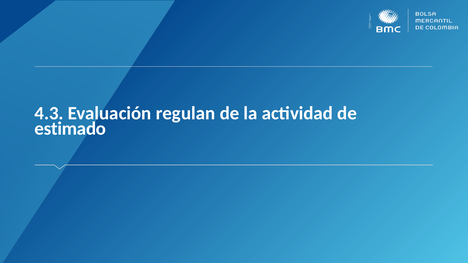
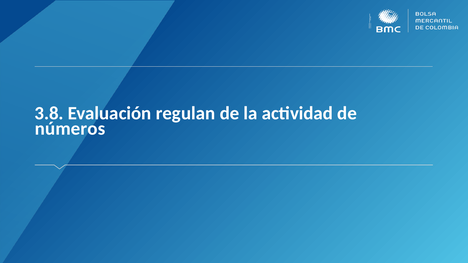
4.3: 4.3 -> 3.8
estimado: estimado -> números
